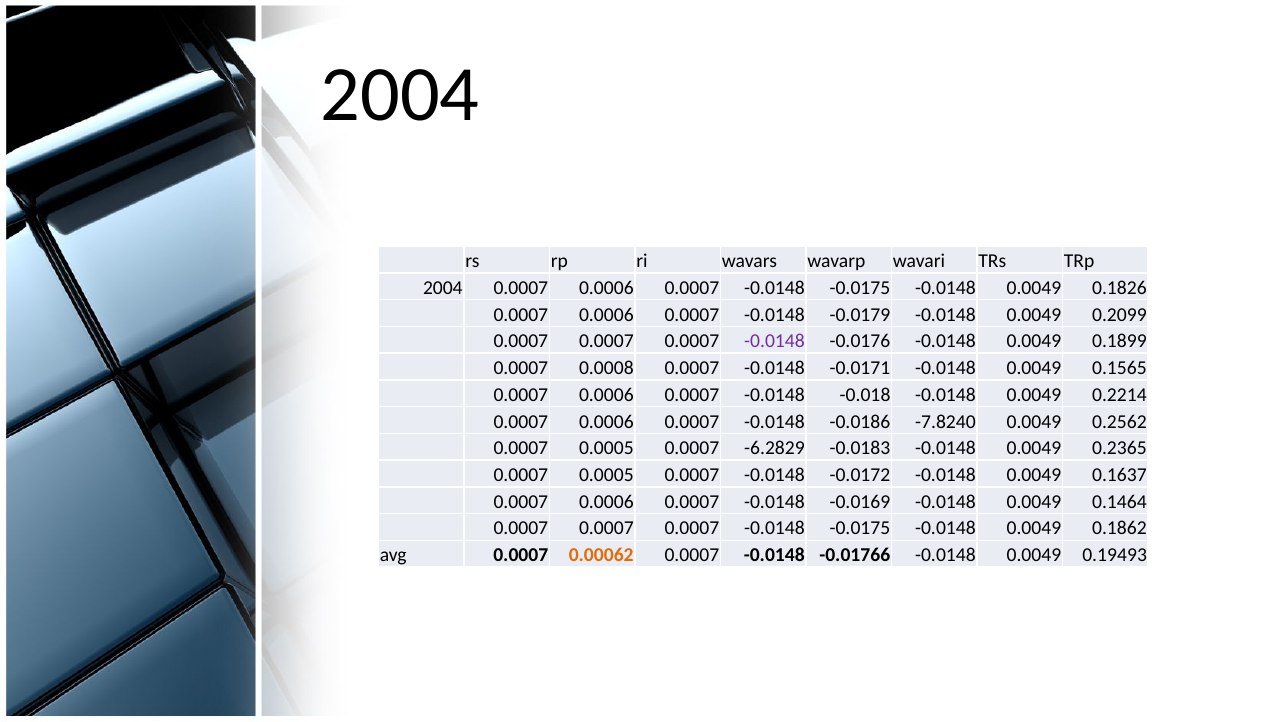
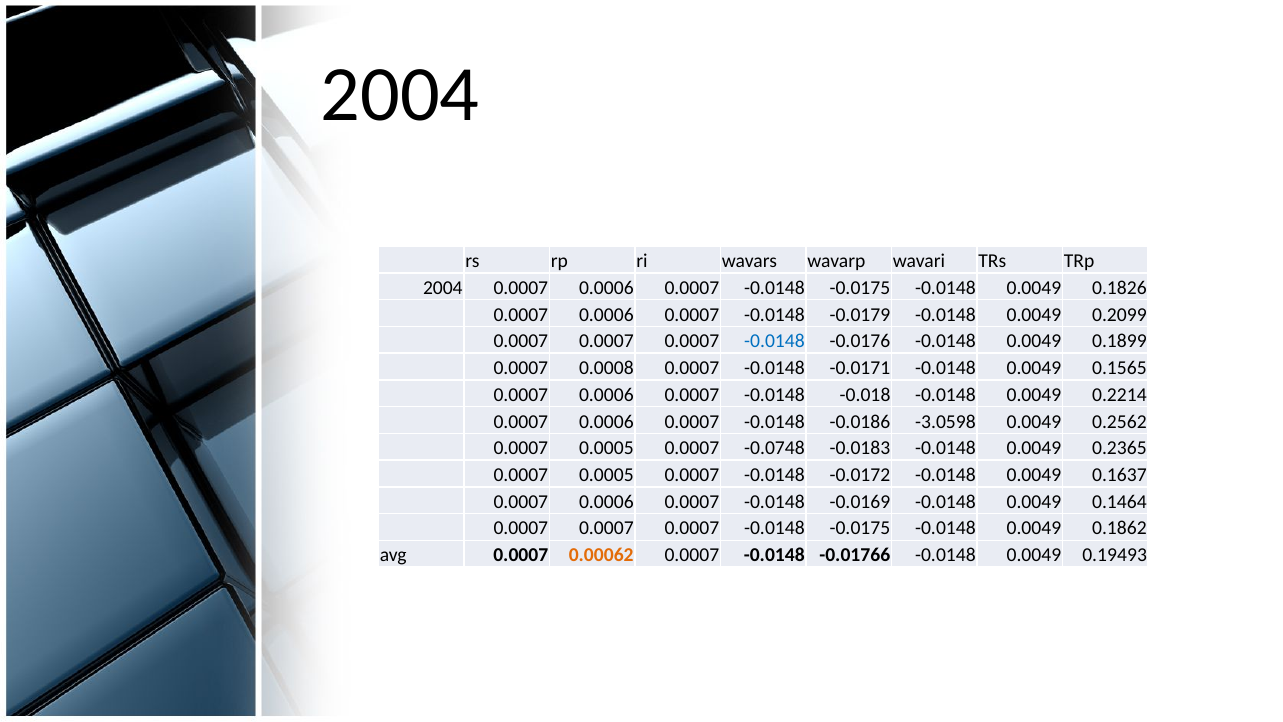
-0.0148 at (774, 341) colour: purple -> blue
-7.8240: -7.8240 -> -3.0598
-6.2829: -6.2829 -> -0.0748
